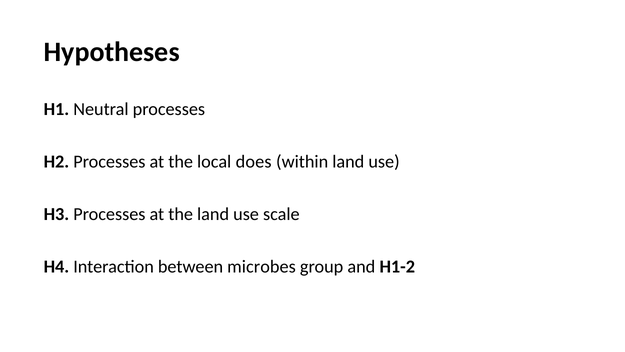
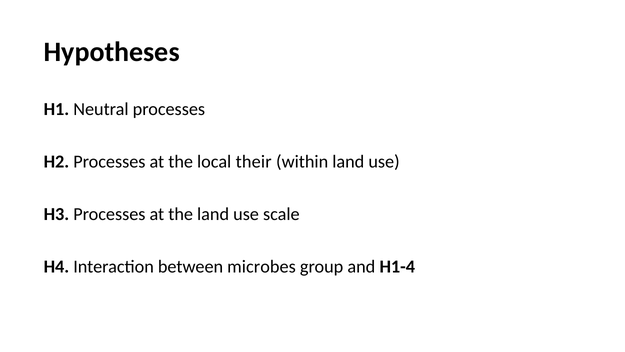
does: does -> their
H1-2: H1-2 -> H1-4
